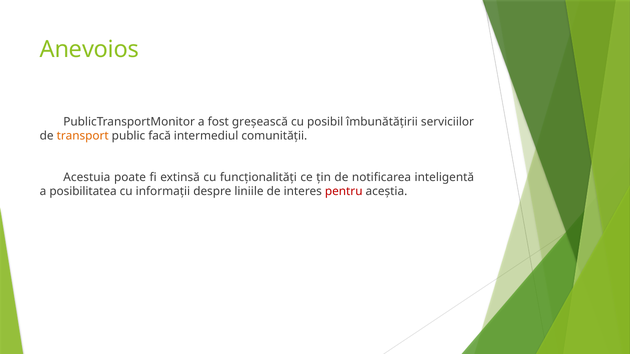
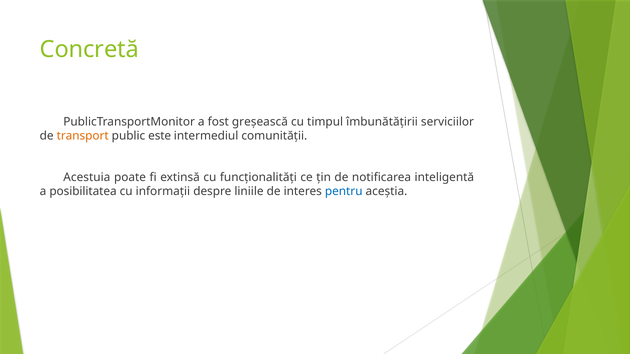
Anevoios: Anevoios -> Concretă
posibil: posibil -> timpul
facă: facă -> este
pentru colour: red -> blue
